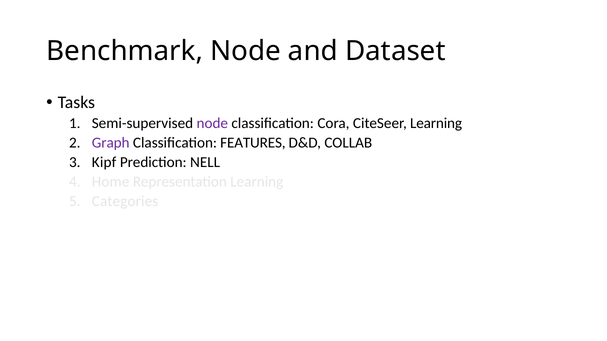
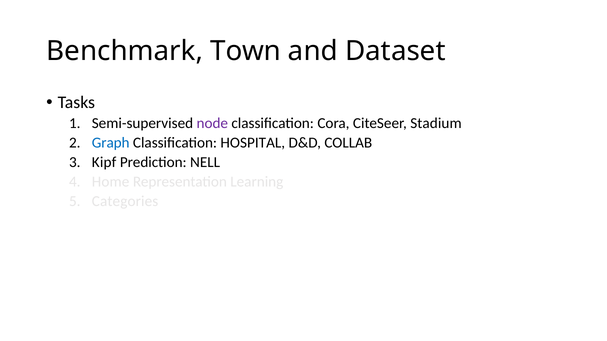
Benchmark Node: Node -> Town
CiteSeer Learning: Learning -> Stadium
Graph colour: purple -> blue
FEATURES: FEATURES -> HOSPITAL
